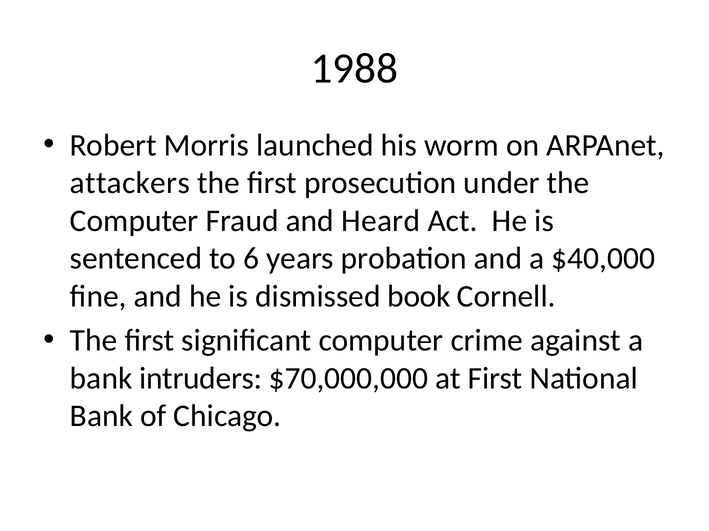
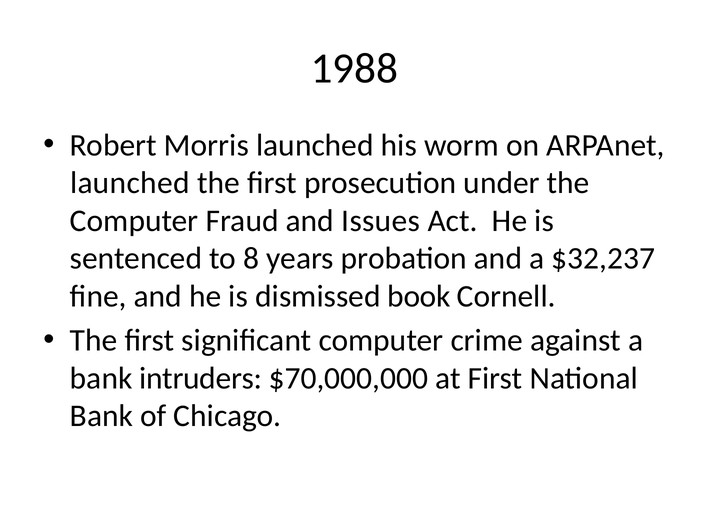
attackers at (130, 183): attackers -> launched
Heard: Heard -> Issues
6: 6 -> 8
$40,000: $40,000 -> $32,237
